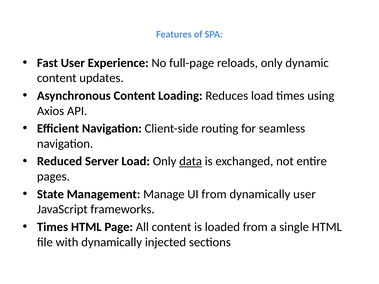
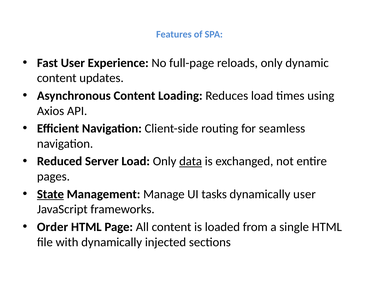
State underline: none -> present
UI from: from -> tasks
Times at (53, 227): Times -> Order
